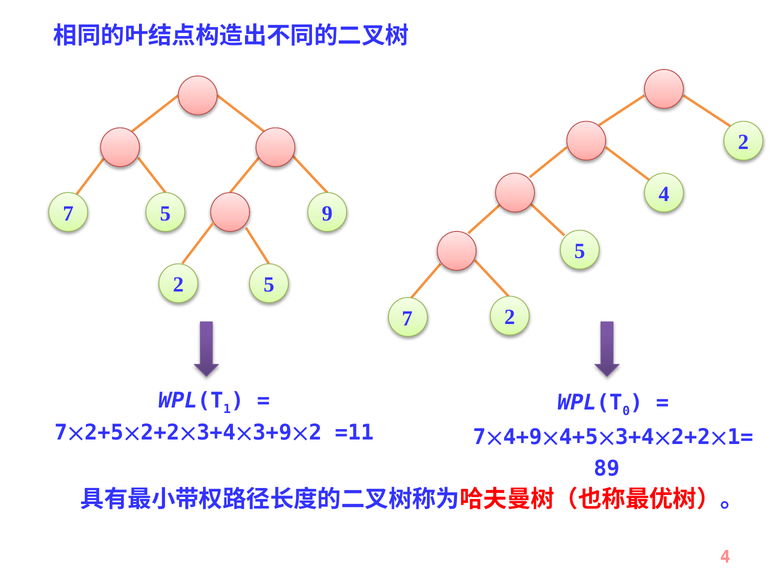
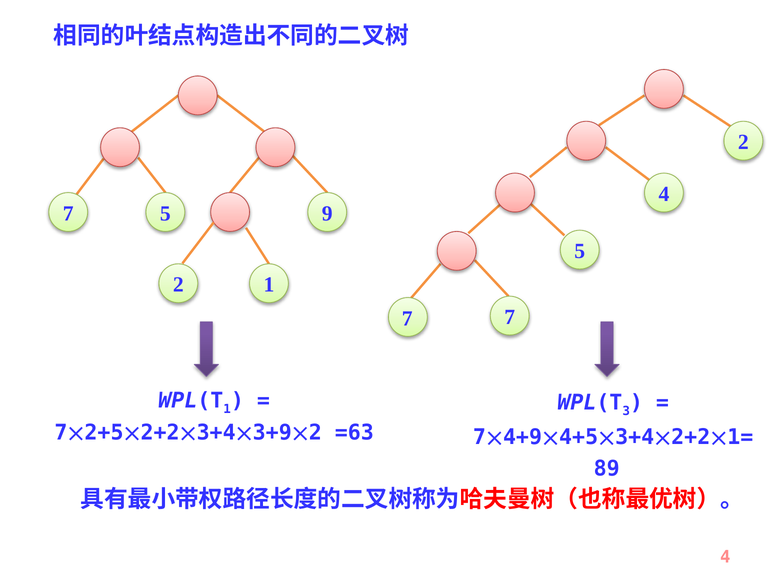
2 5: 5 -> 1
2 at (510, 317): 2 -> 7
0: 0 -> 3
=11: =11 -> =63
